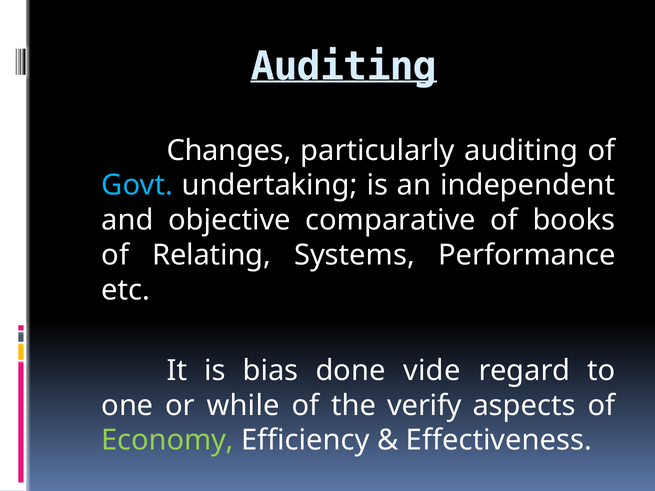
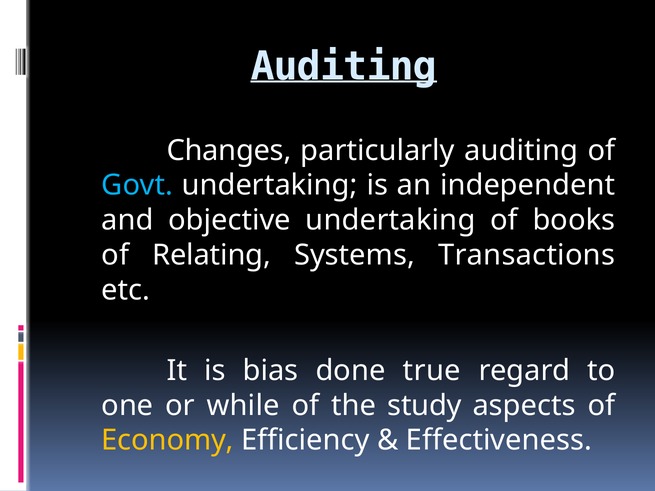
objective comparative: comparative -> undertaking
Performance: Performance -> Transactions
vide: vide -> true
verify: verify -> study
Economy colour: light green -> yellow
